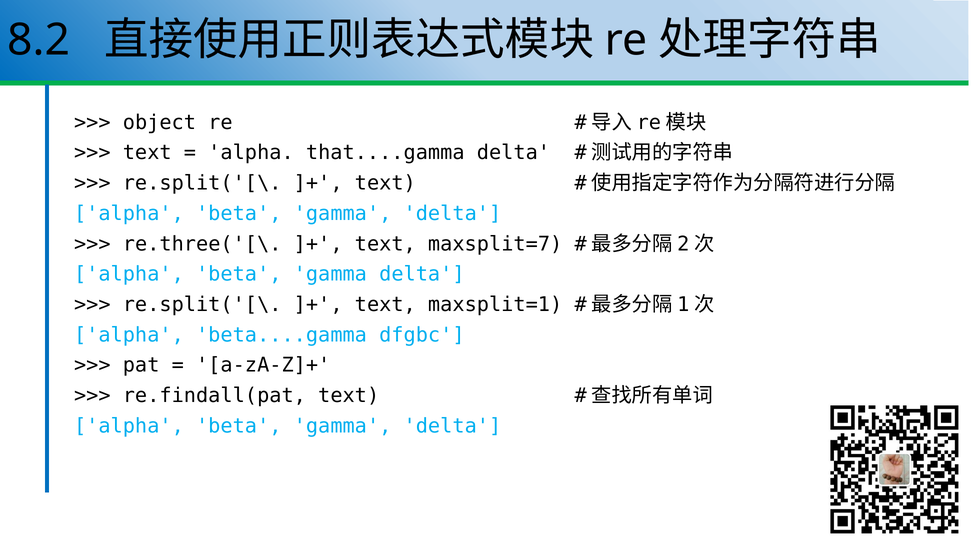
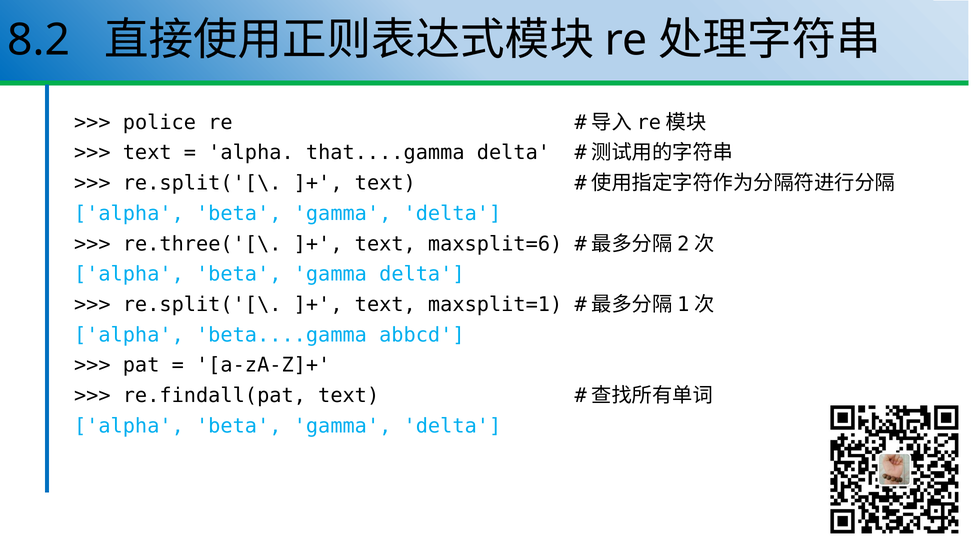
object: object -> police
maxsplit=7: maxsplit=7 -> maxsplit=6
dfgbc: dfgbc -> abbcd
